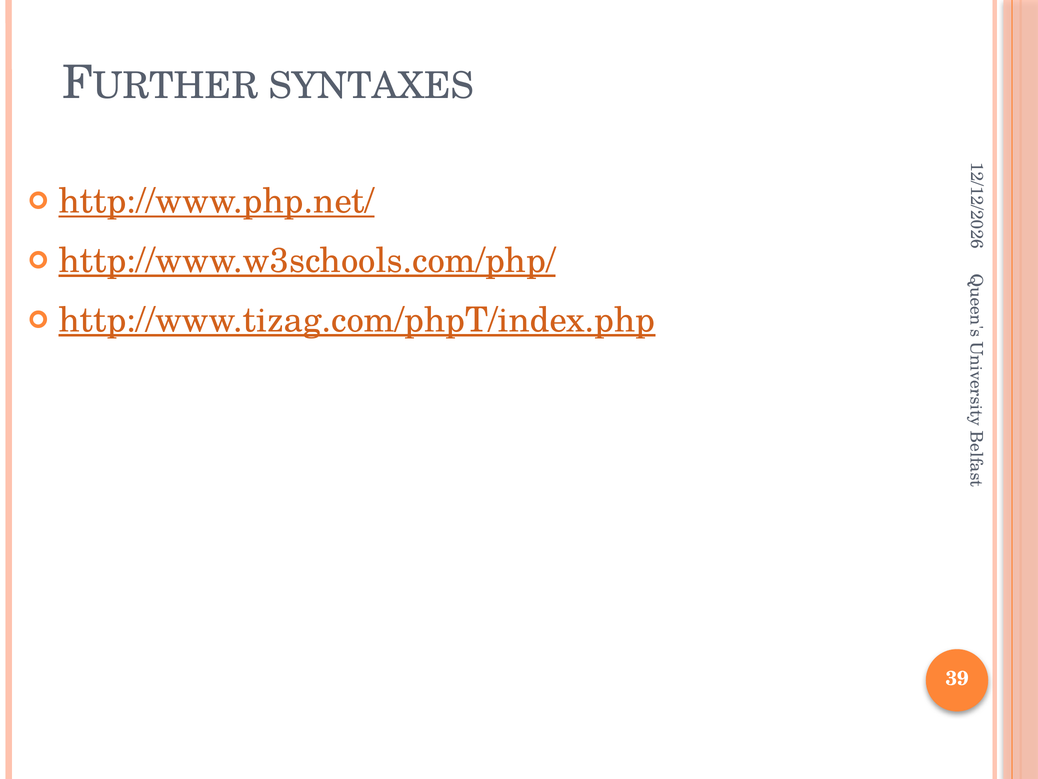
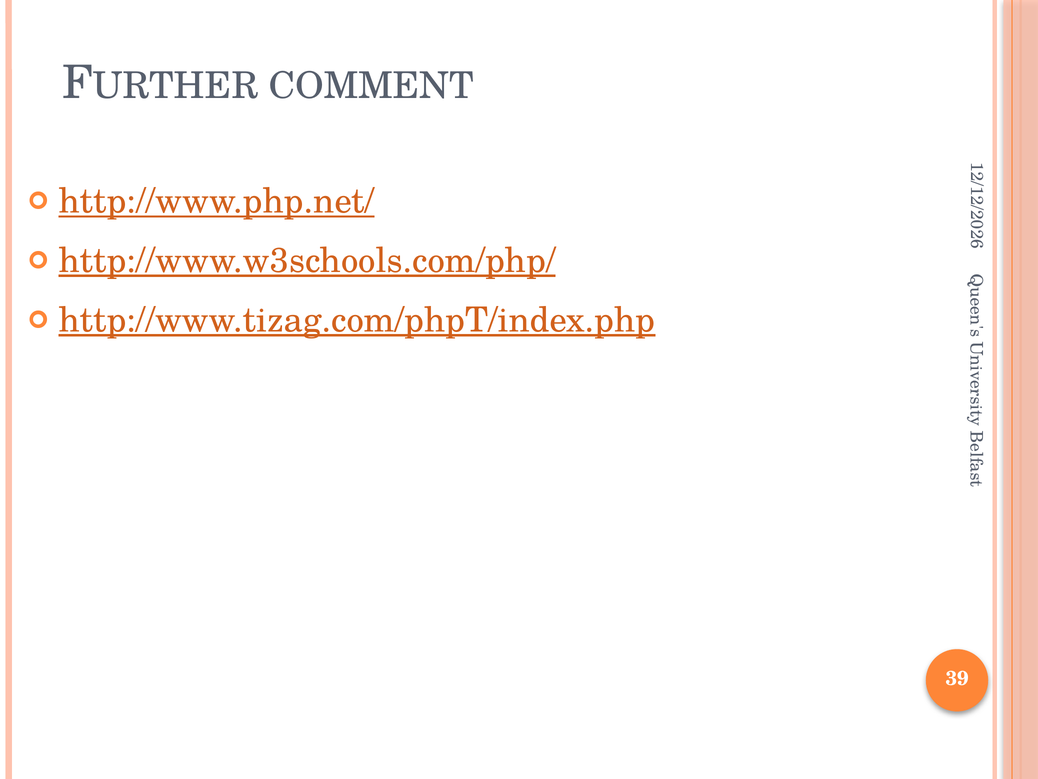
SYNTAXES: SYNTAXES -> COMMENT
